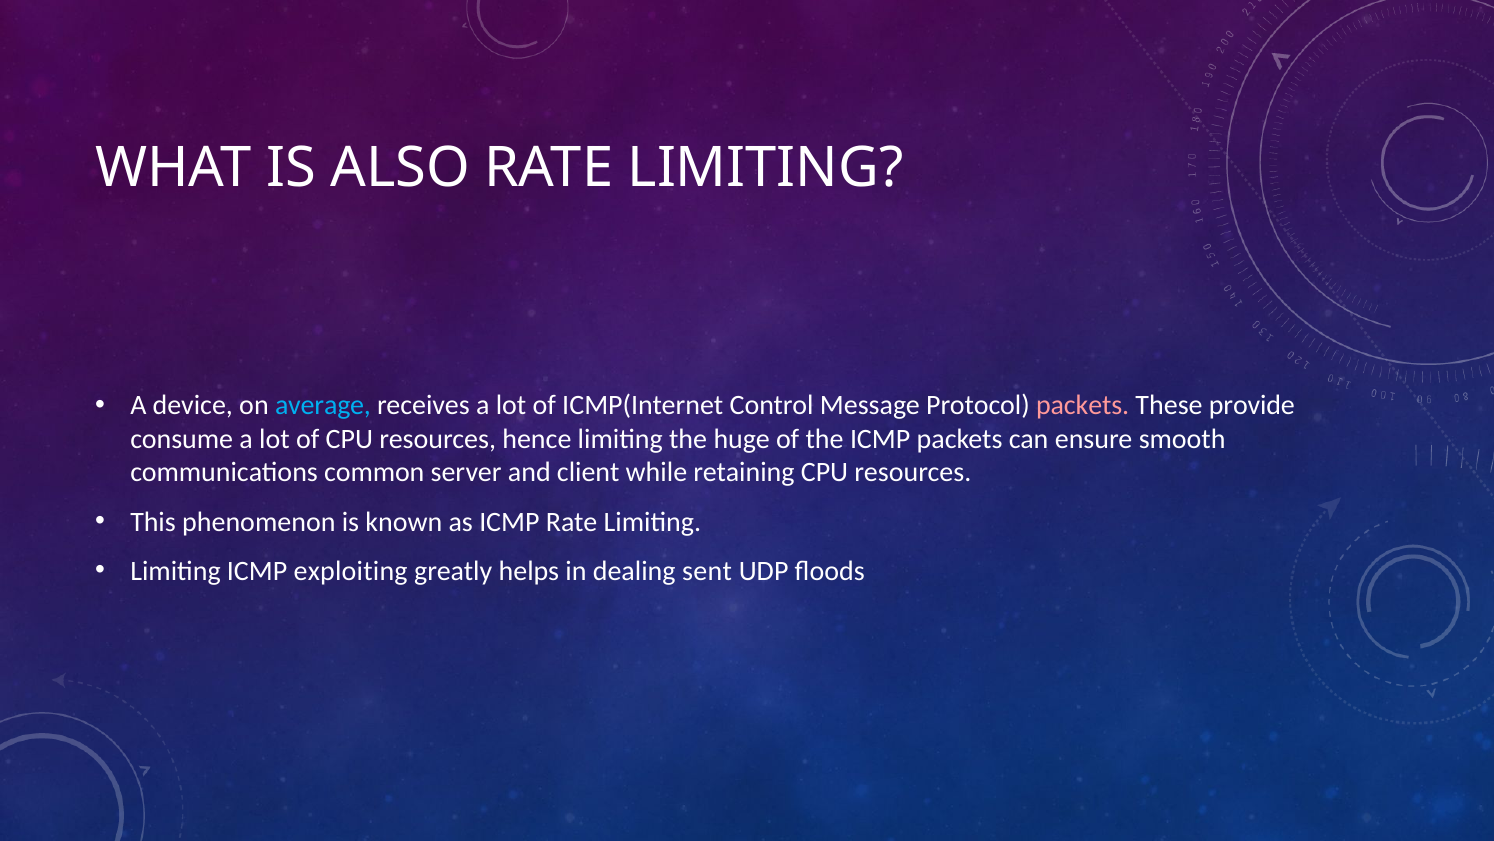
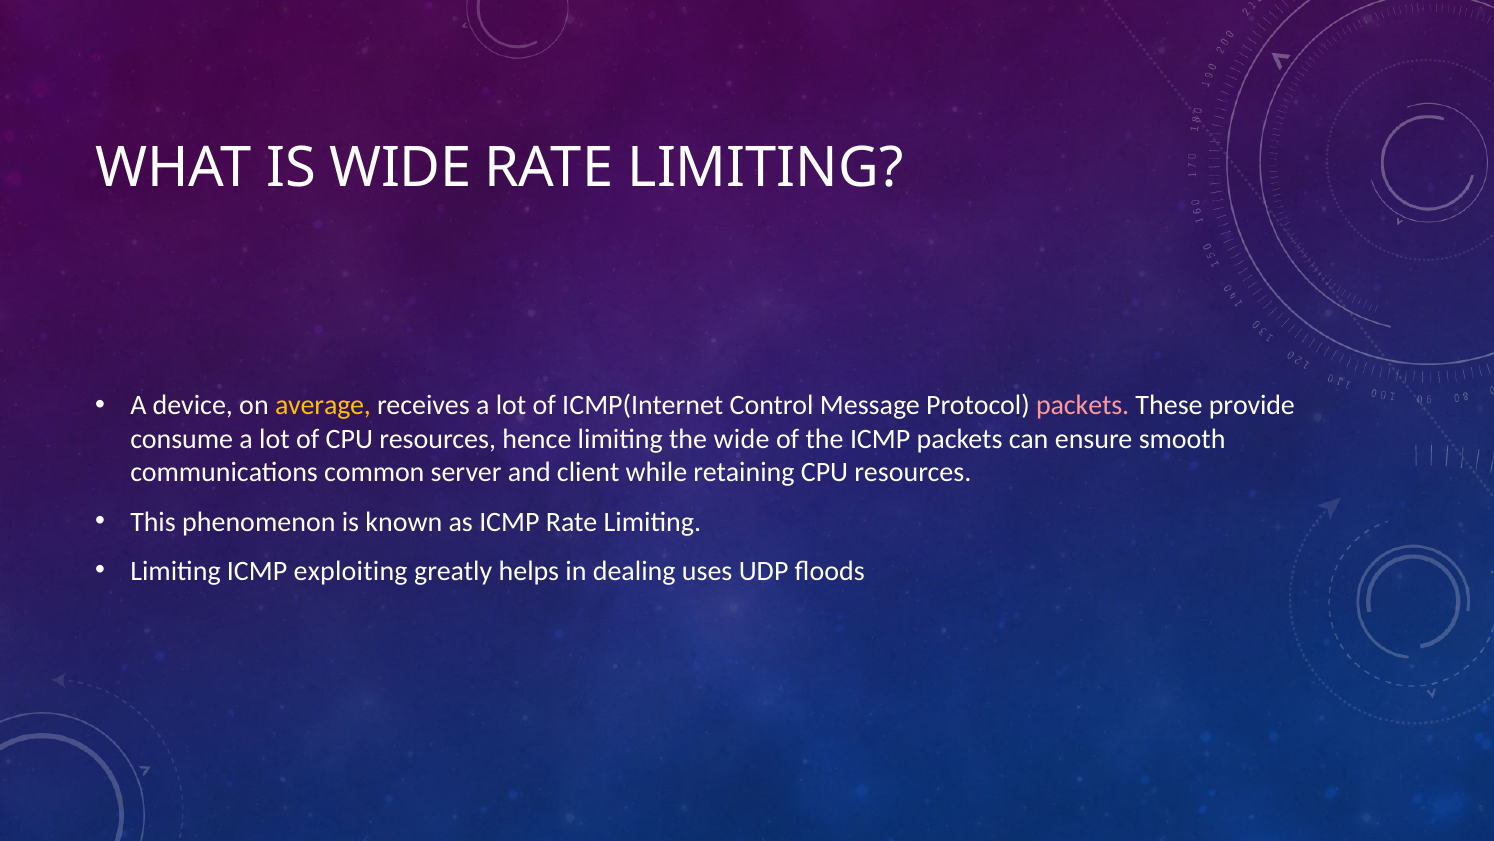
IS ALSO: ALSO -> WIDE
average colour: light blue -> yellow
the huge: huge -> wide
sent: sent -> uses
